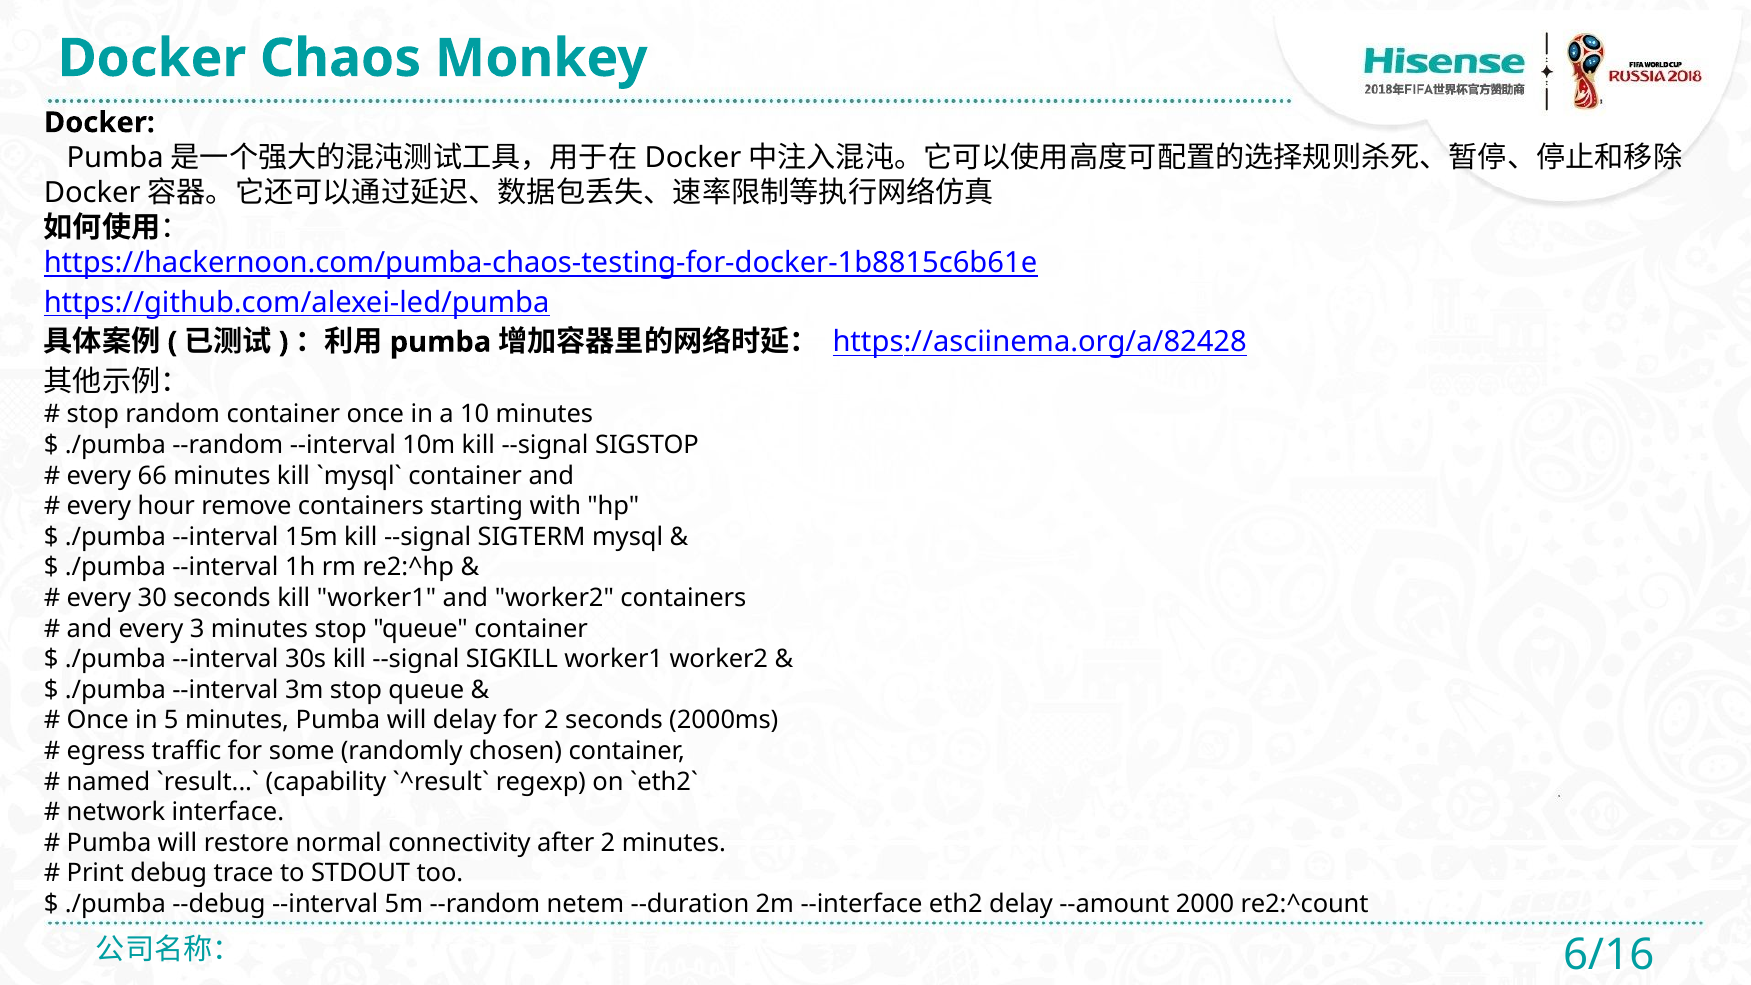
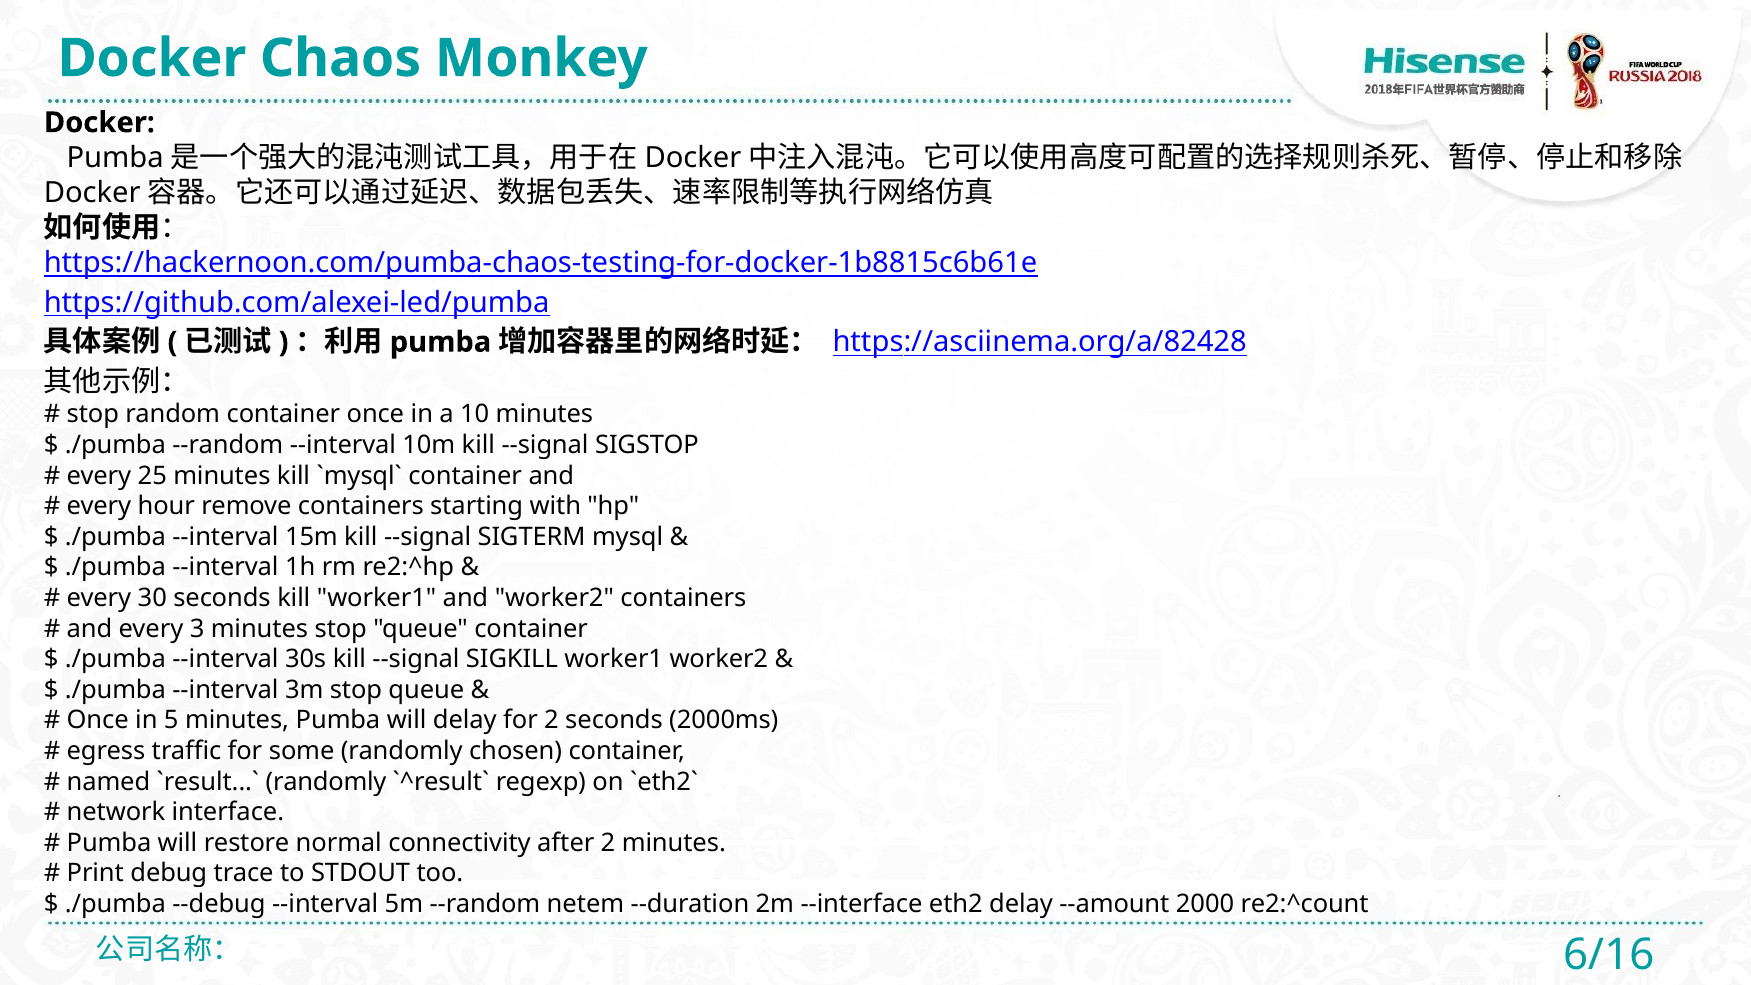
66: 66 -> 25
capability at (326, 782): capability -> randomly
